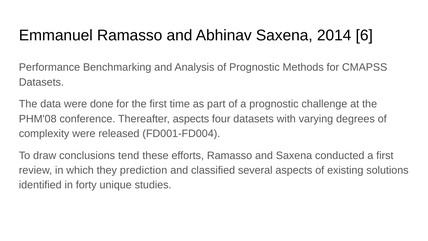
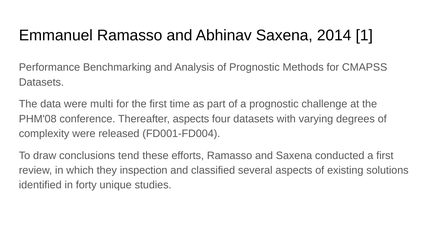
6: 6 -> 1
done: done -> multi
prediction: prediction -> inspection
